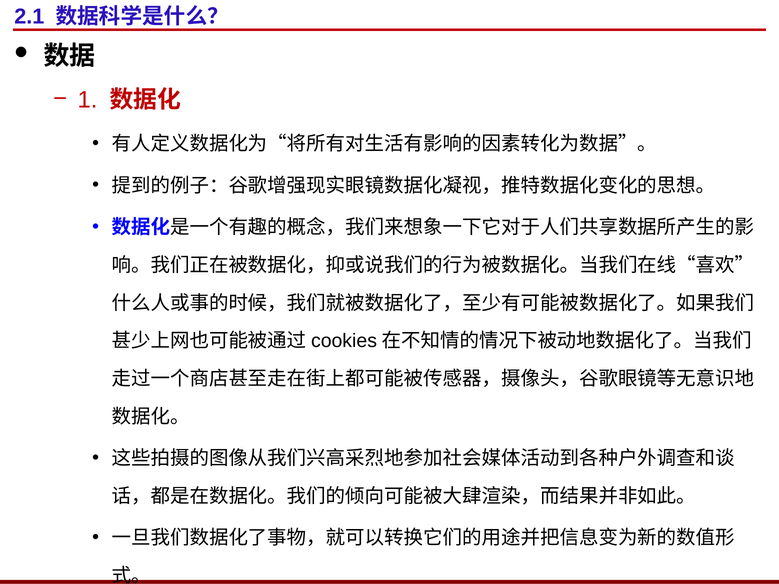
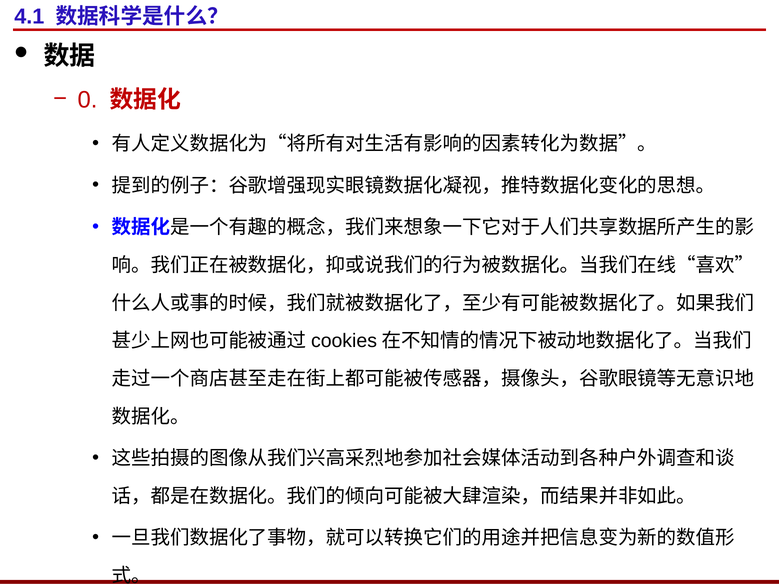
2.1: 2.1 -> 4.1
1: 1 -> 0
